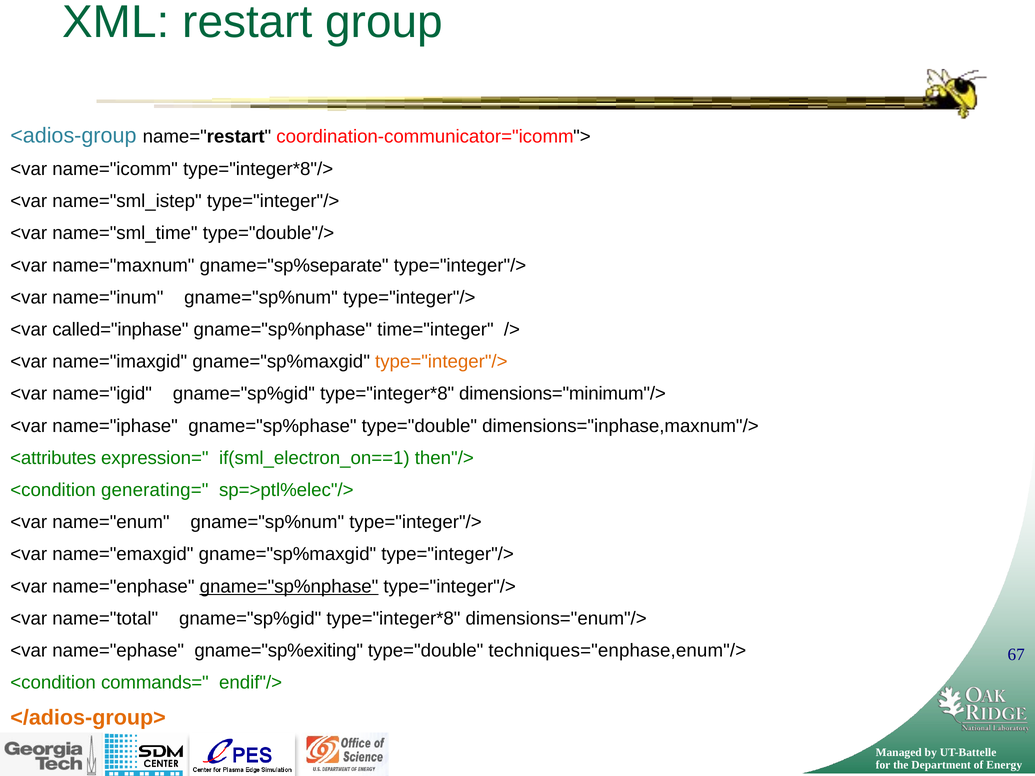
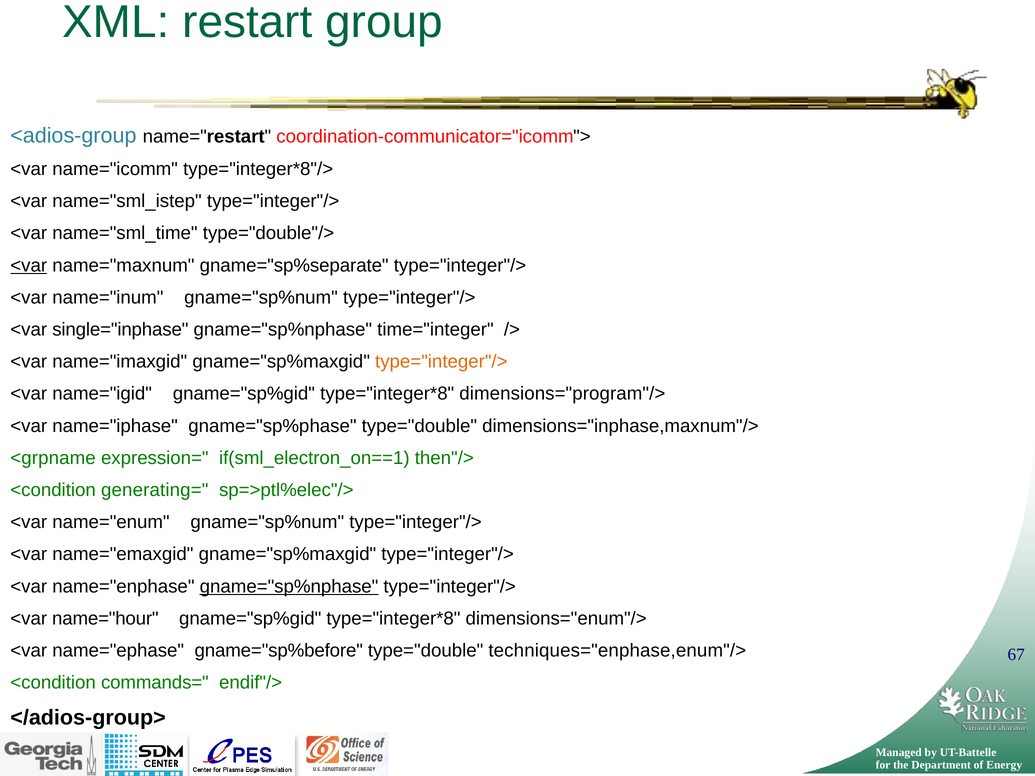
<var at (29, 265) underline: none -> present
called="inphase: called="inphase -> single="inphase
dimensions="minimum"/>: dimensions="minimum"/> -> dimensions="program"/>
<attributes: <attributes -> <grpname
name="total: name="total -> name="hour
gname="sp%exiting: gname="sp%exiting -> gname="sp%before
</adios-group> colour: orange -> black
